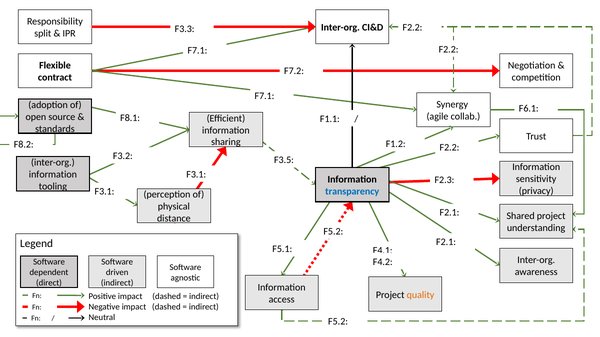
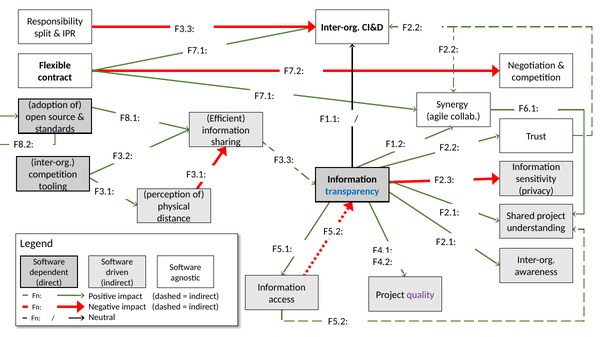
F3.5 at (284, 160): F3.5 -> F3.3
information at (53, 175): information -> competition
quality colour: orange -> purple
